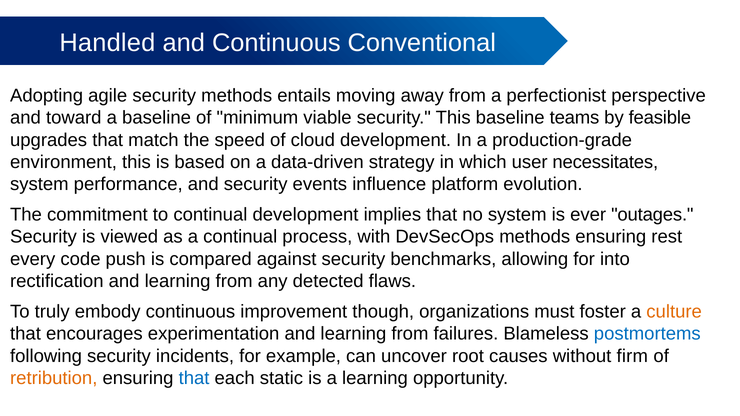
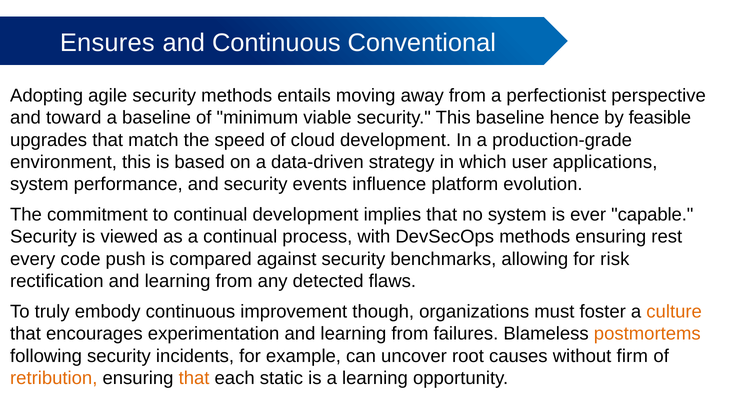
Handled: Handled -> Ensures
teams: teams -> hence
necessitates: necessitates -> applications
outages: outages -> capable
into: into -> risk
postmortems colour: blue -> orange
that at (194, 378) colour: blue -> orange
